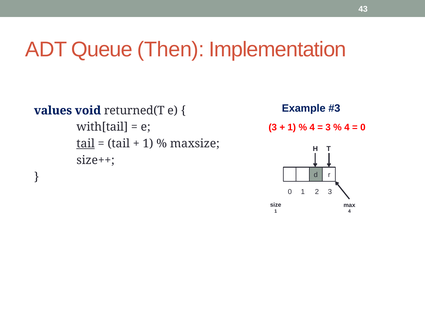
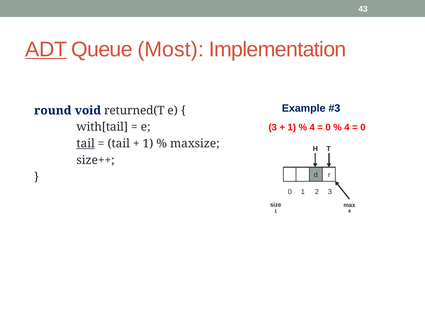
ADT underline: none -> present
Then: Then -> Most
values: values -> round
3 at (328, 127): 3 -> 0
